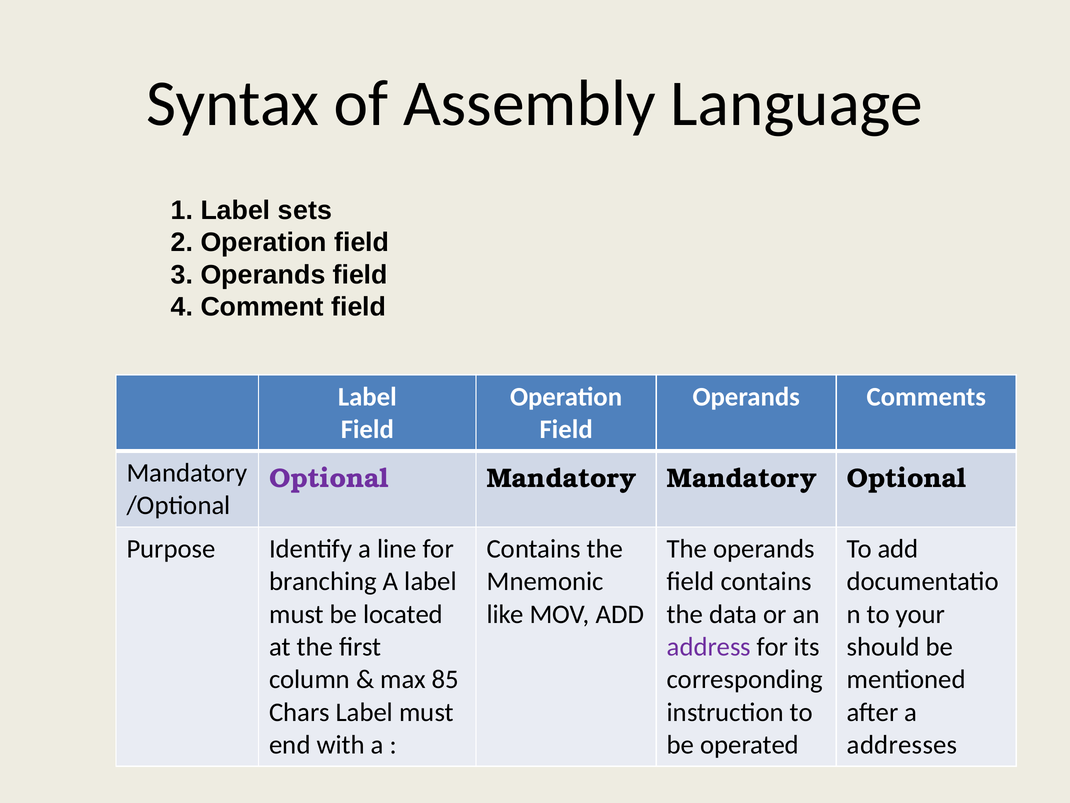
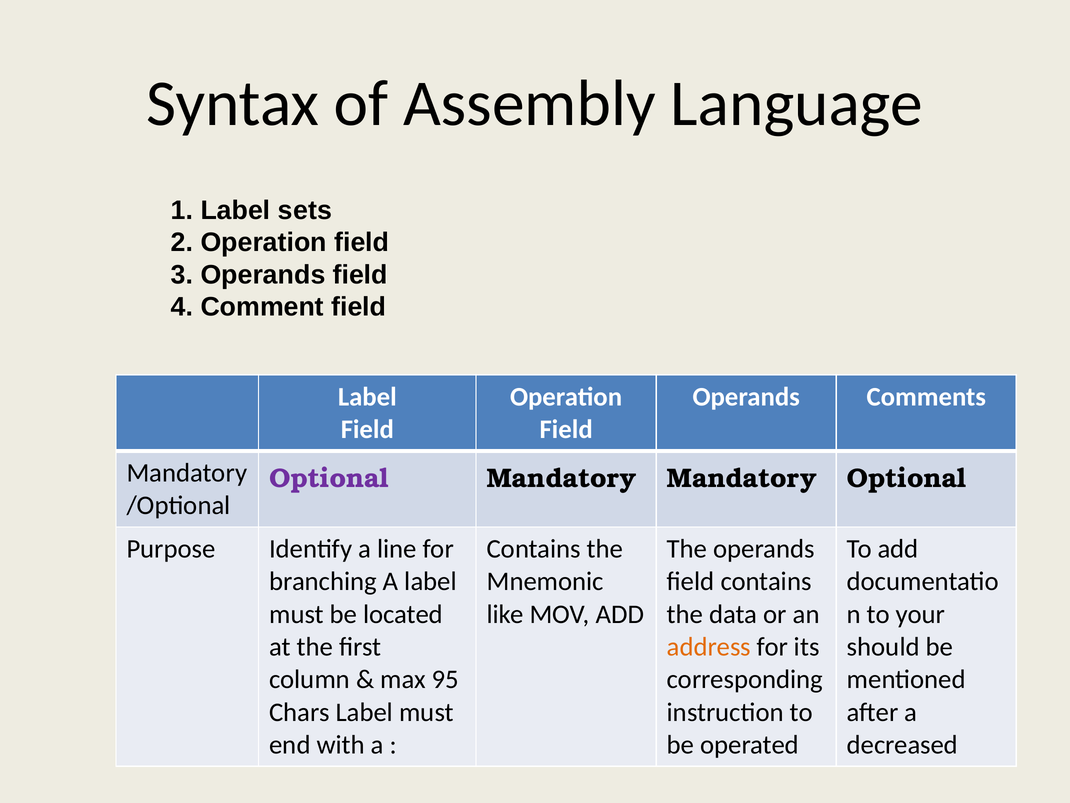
address colour: purple -> orange
85: 85 -> 95
addresses: addresses -> decreased
